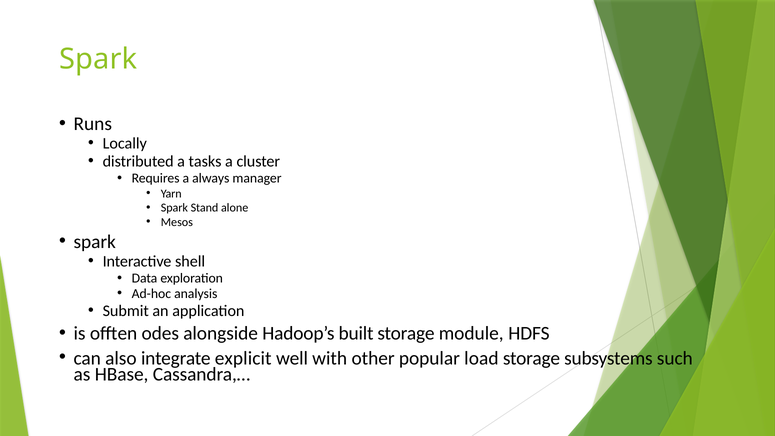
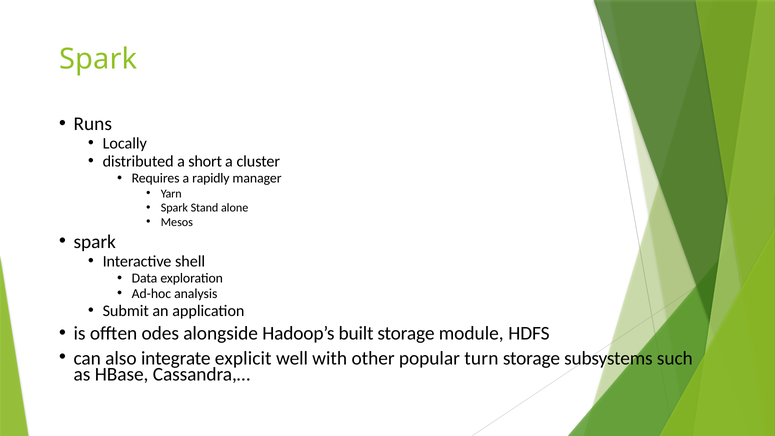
tasks: tasks -> short
always: always -> rapidly
load: load -> turn
